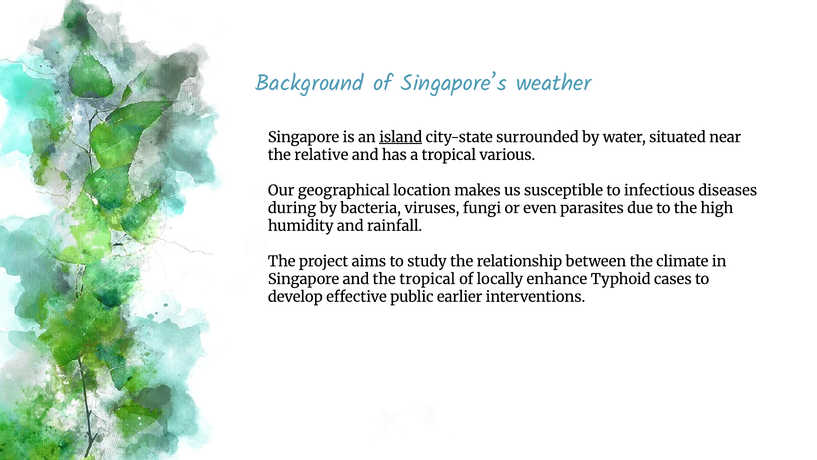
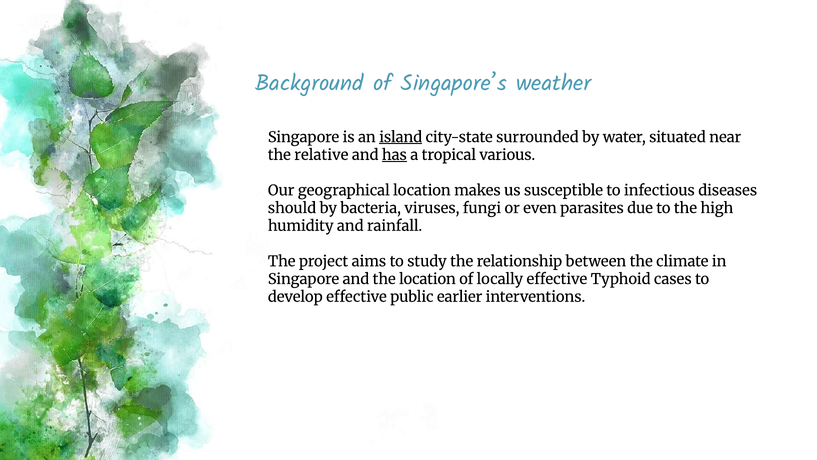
has underline: none -> present
during: during -> should
the tropical: tropical -> location
locally enhance: enhance -> effective
